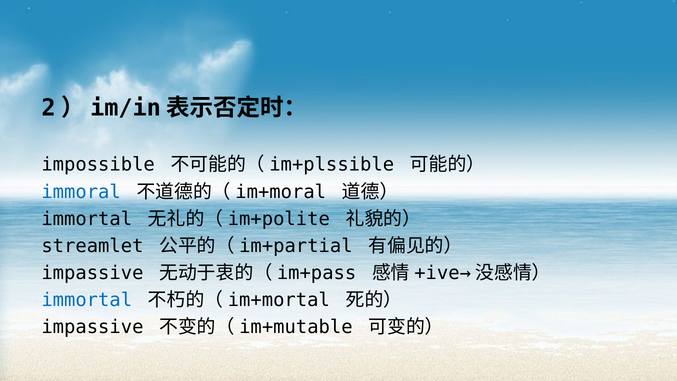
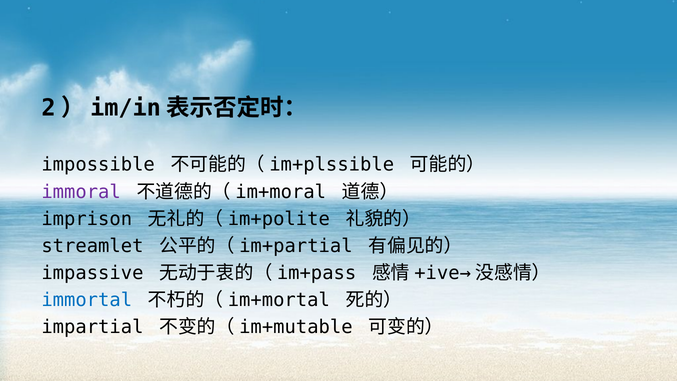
immoral colour: blue -> purple
immortal at (87, 219): immortal -> imprison
impassive at (92, 327): impassive -> impartial
